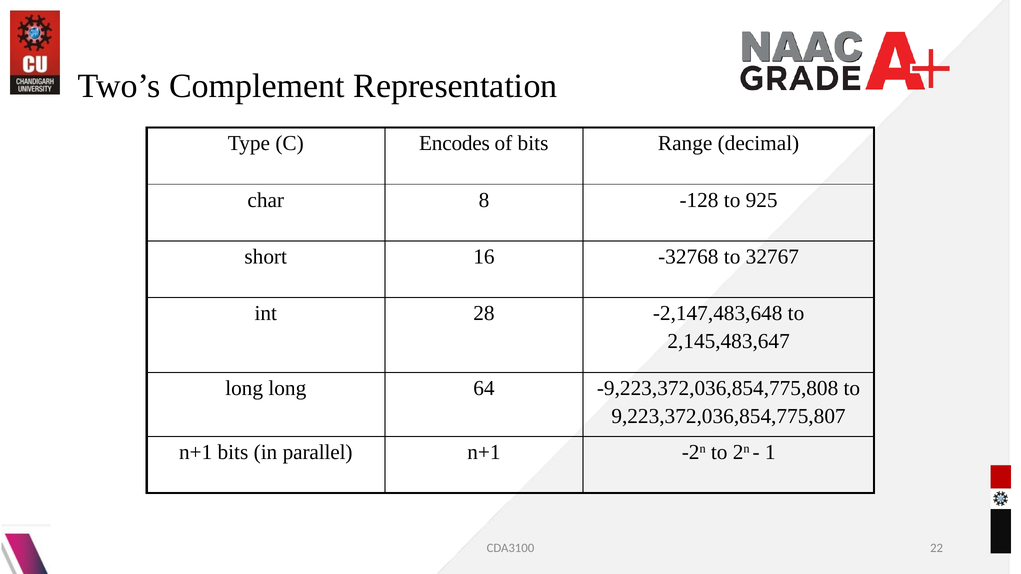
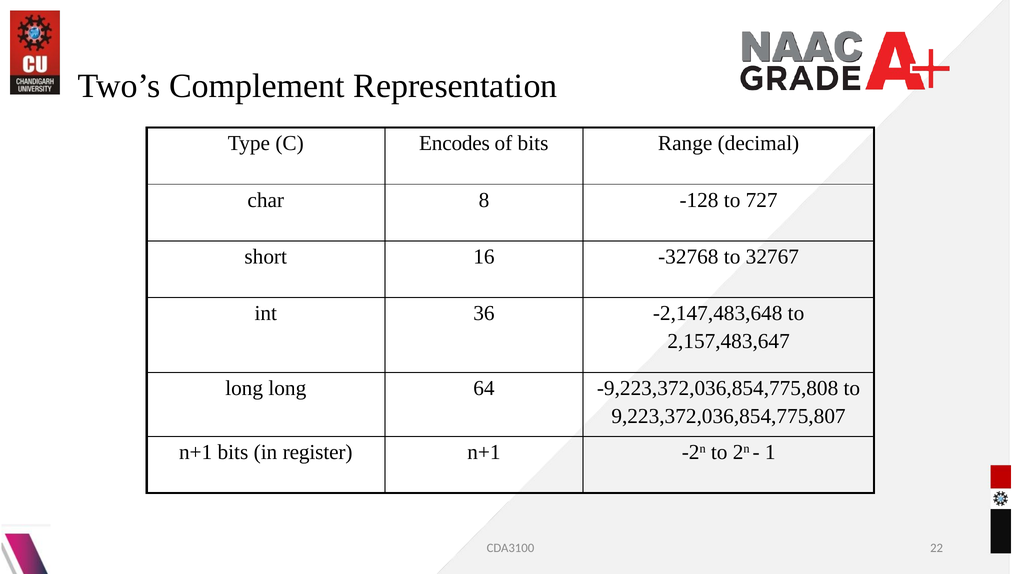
925: 925 -> 727
28: 28 -> 36
2,145,483,647: 2,145,483,647 -> 2,157,483,647
parallel: parallel -> register
